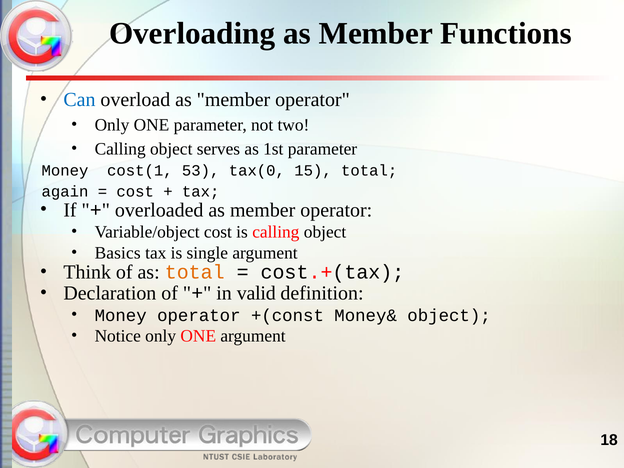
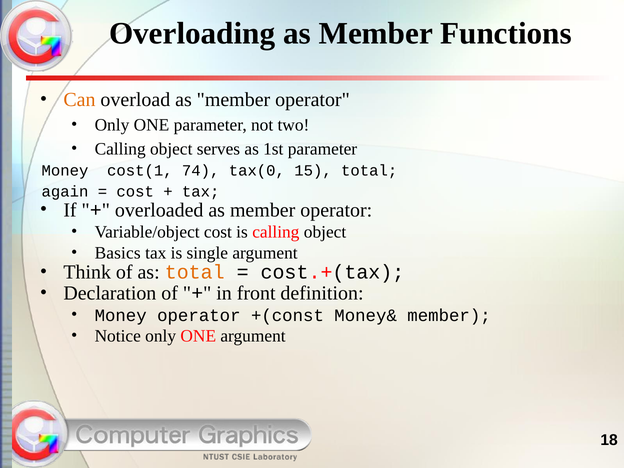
Can colour: blue -> orange
53: 53 -> 74
valid: valid -> front
Money& object: object -> member
